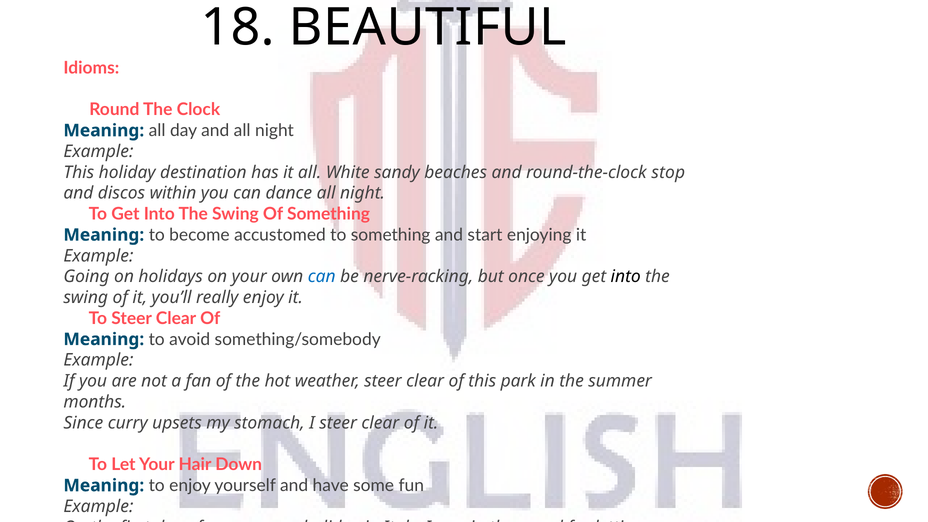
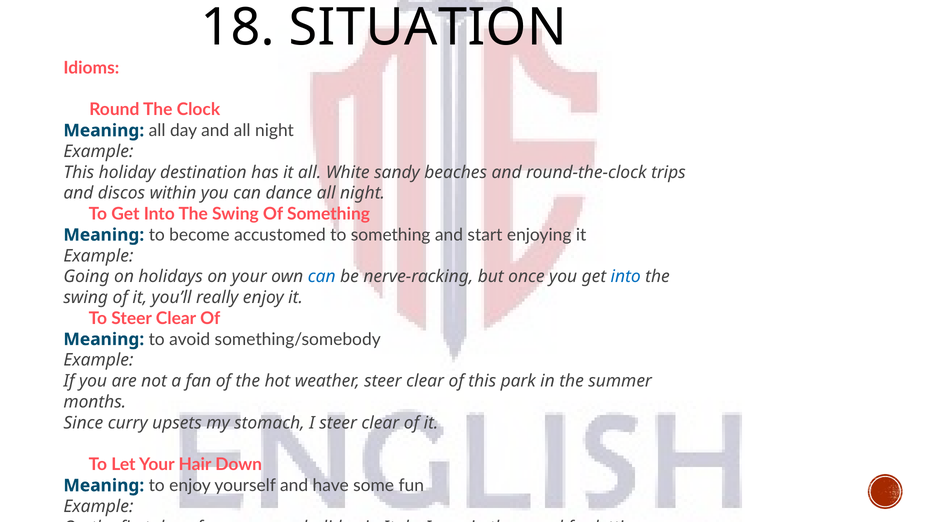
BEAUTIFUL: BEAUTIFUL -> SITUATION
stop: stop -> trips
into at (626, 277) colour: black -> blue
